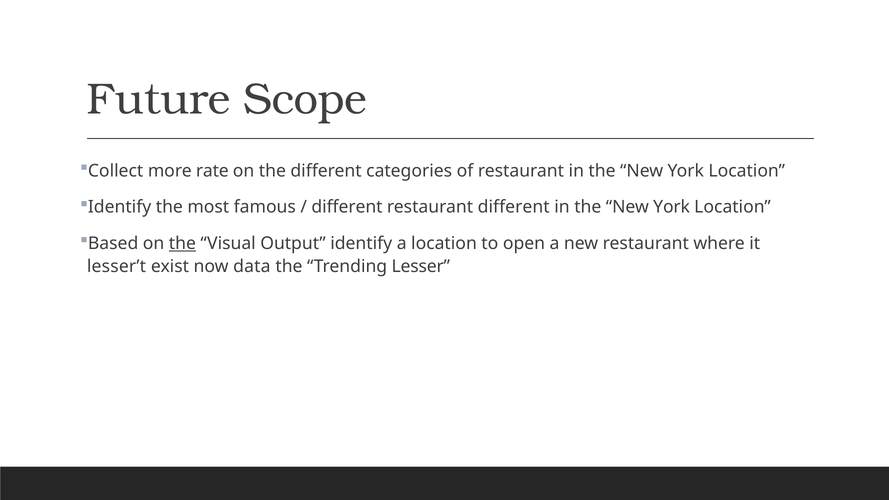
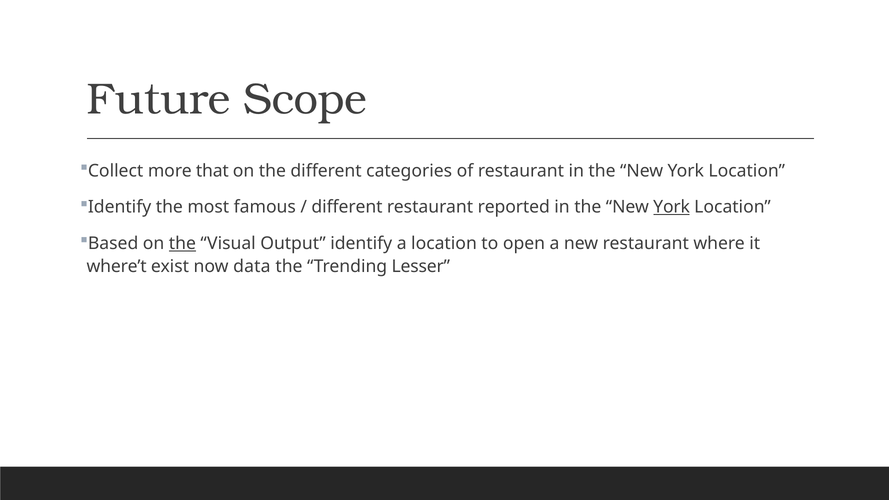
rate: rate -> that
restaurant different: different -> reported
York at (672, 207) underline: none -> present
lesser’t: lesser’t -> where’t
